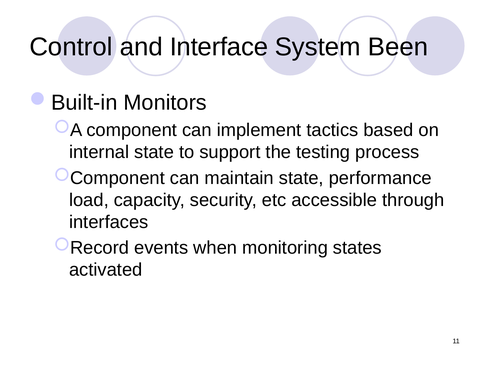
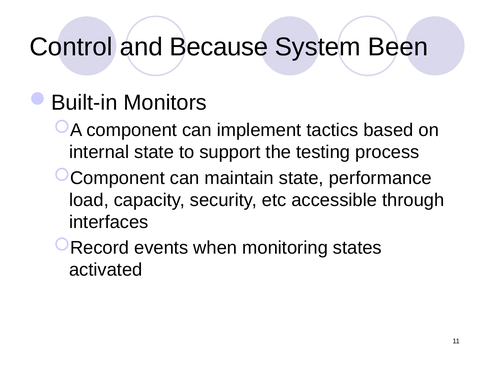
Interface: Interface -> Because
